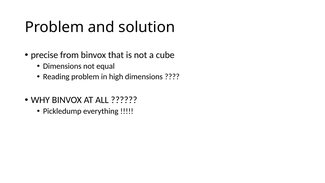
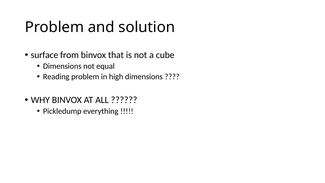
precise: precise -> surface
